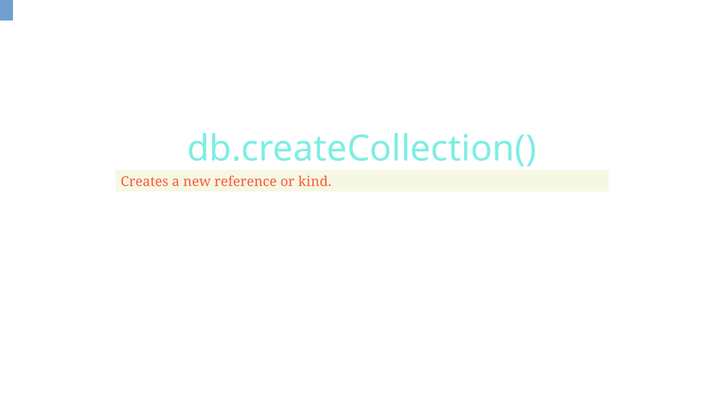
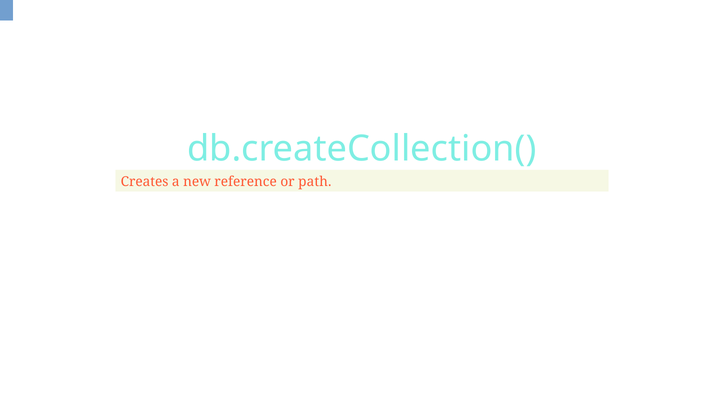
kind: kind -> path
